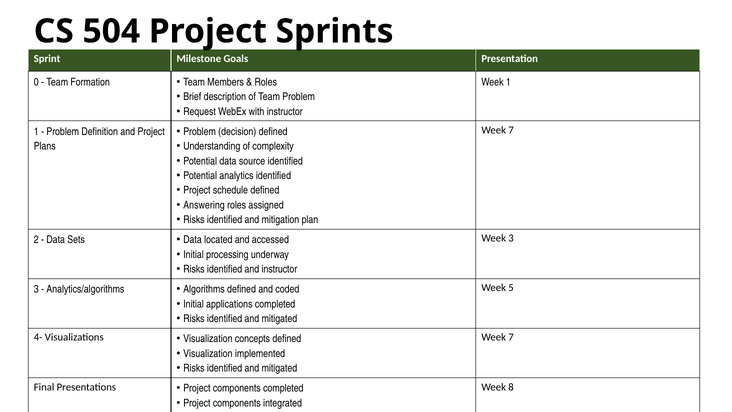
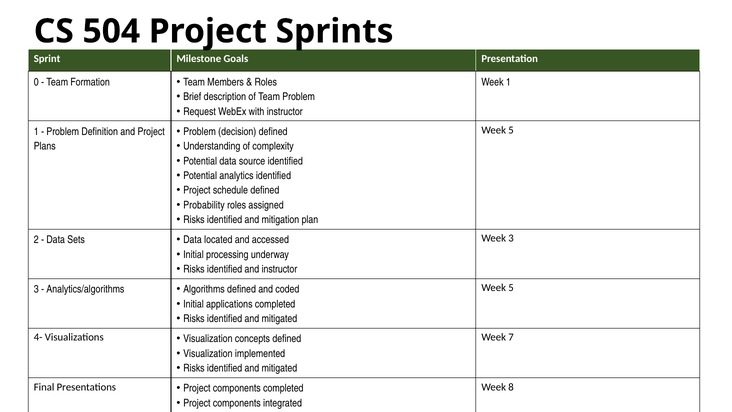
7 at (511, 130): 7 -> 5
Answering: Answering -> Probability
